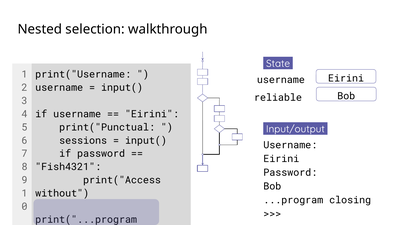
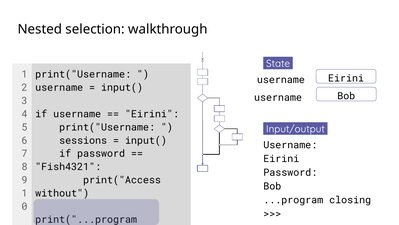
reliable at (278, 97): reliable -> username
print("Punctual at (107, 127): print("Punctual -> print("Username
